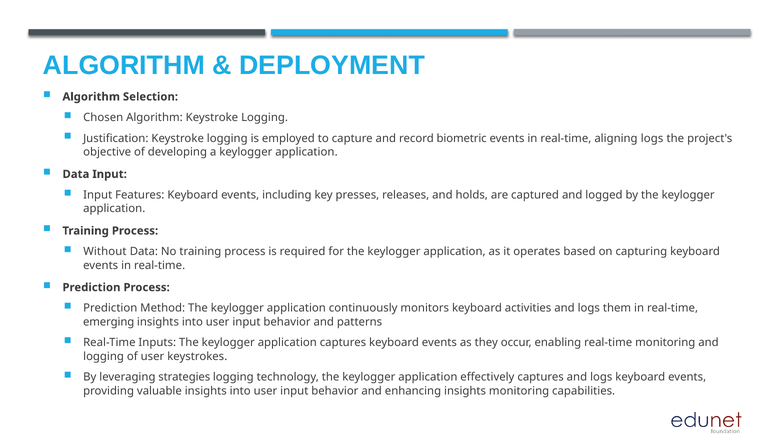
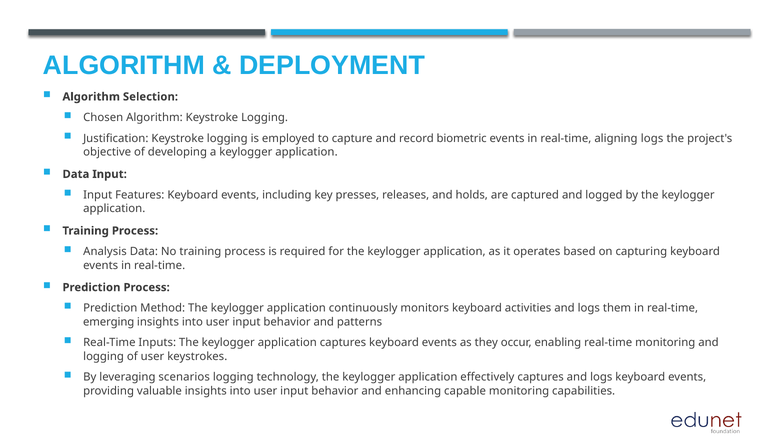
Without: Without -> Analysis
strategies: strategies -> scenarios
enhancing insights: insights -> capable
